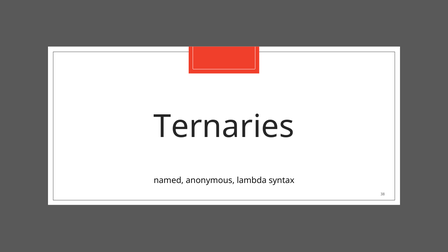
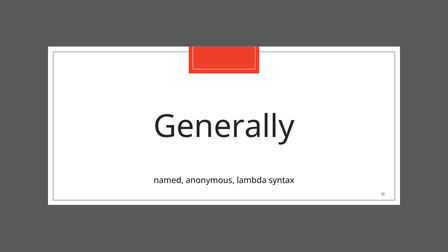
Ternaries: Ternaries -> Generally
